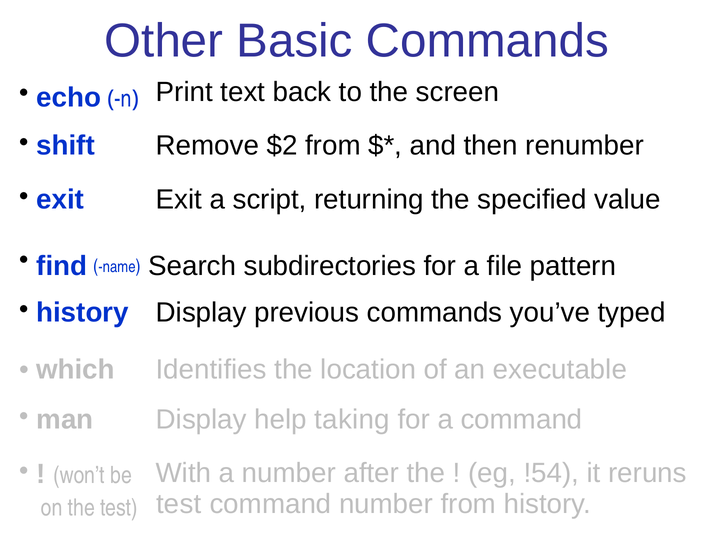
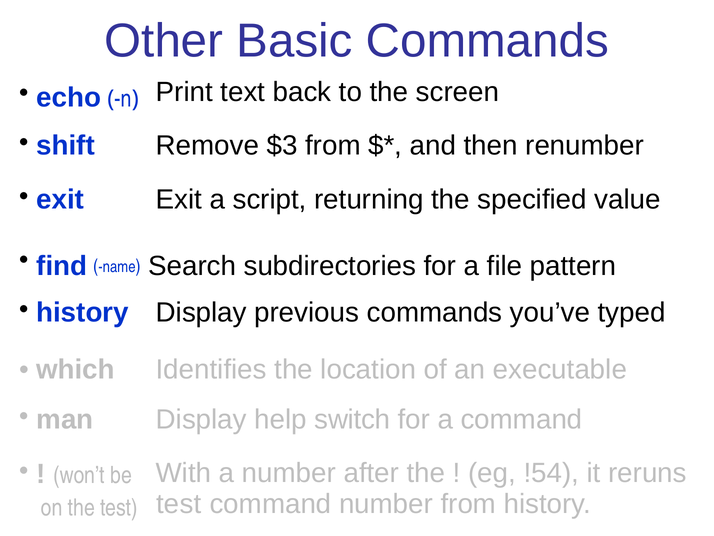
$2: $2 -> $3
taking: taking -> switch
